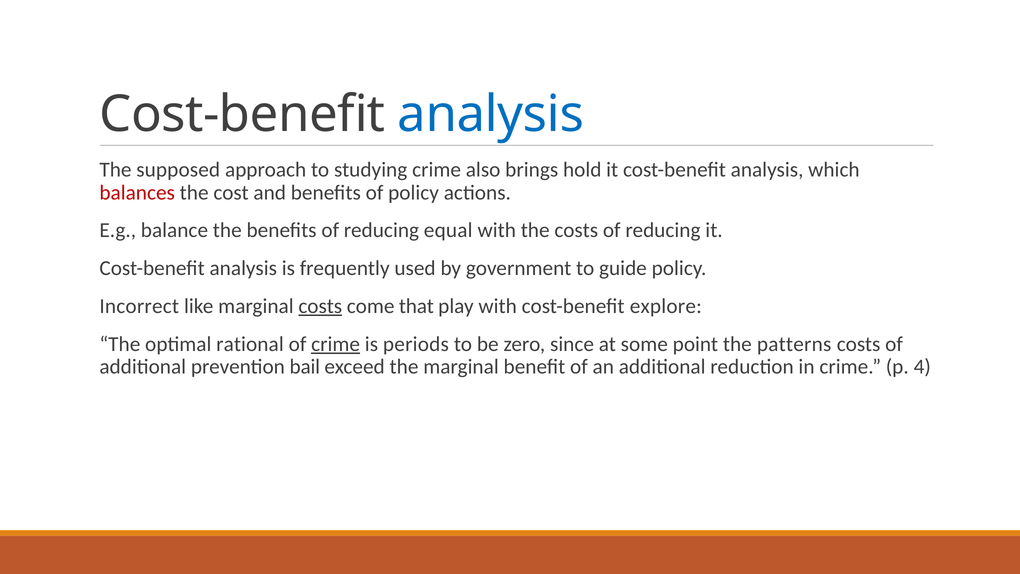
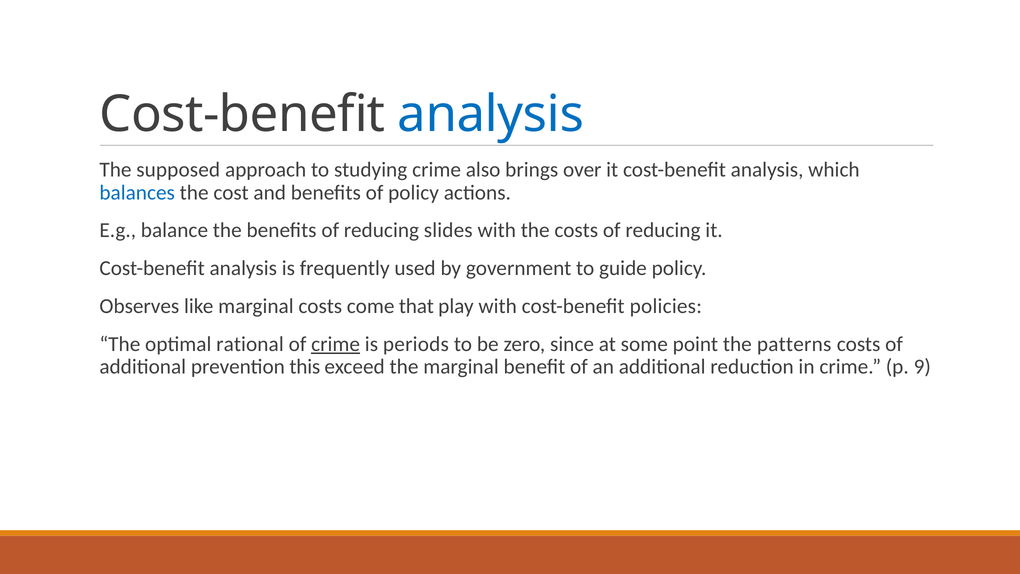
hold: hold -> over
balances colour: red -> blue
equal: equal -> slides
Incorrect: Incorrect -> Observes
costs at (320, 306) underline: present -> none
explore: explore -> policies
bail: bail -> this
4: 4 -> 9
